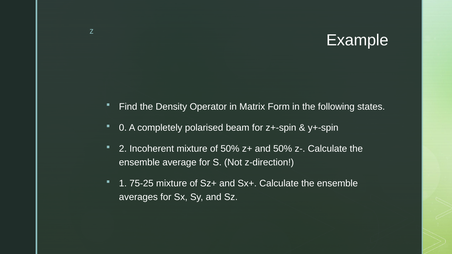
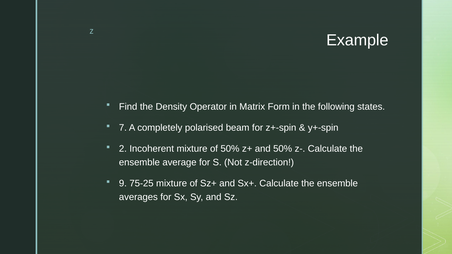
0: 0 -> 7
1: 1 -> 9
